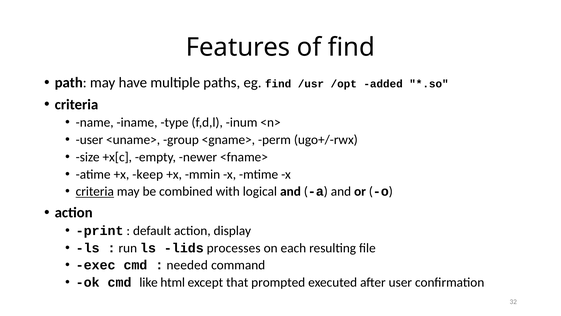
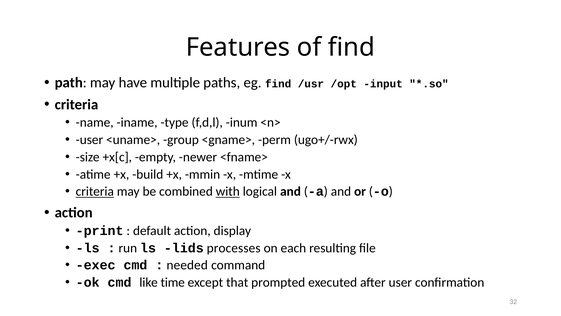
added: added -> input
keep: keep -> build
with underline: none -> present
html: html -> time
